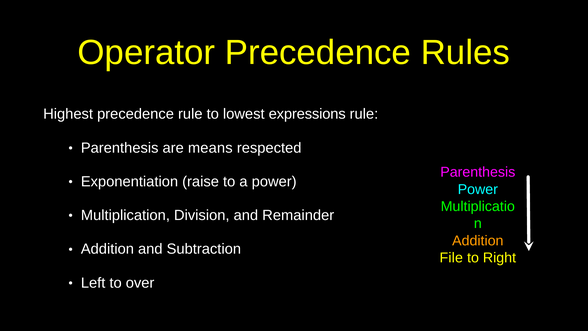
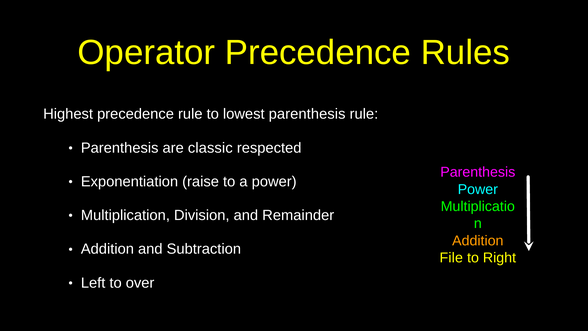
lowest expressions: expressions -> parenthesis
means: means -> classic
